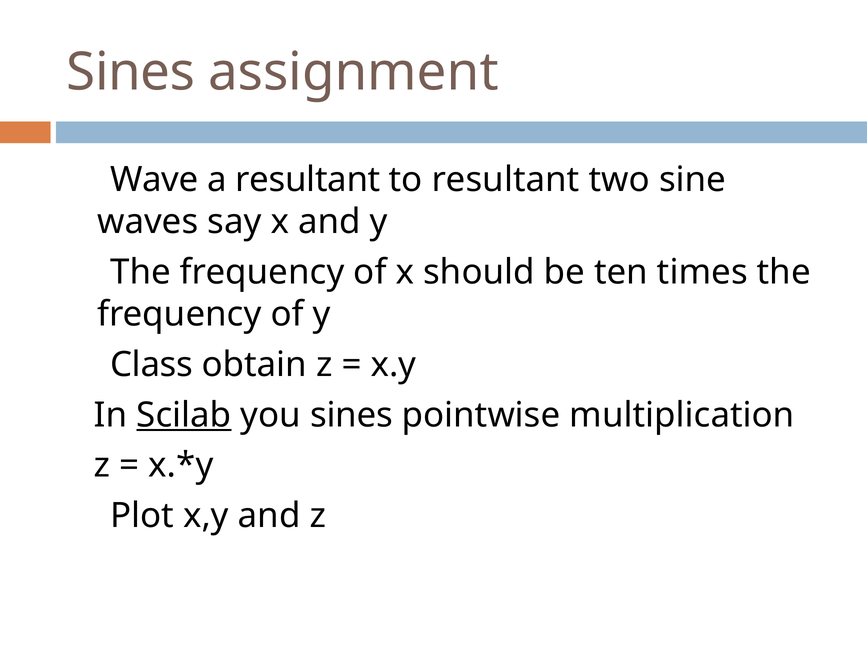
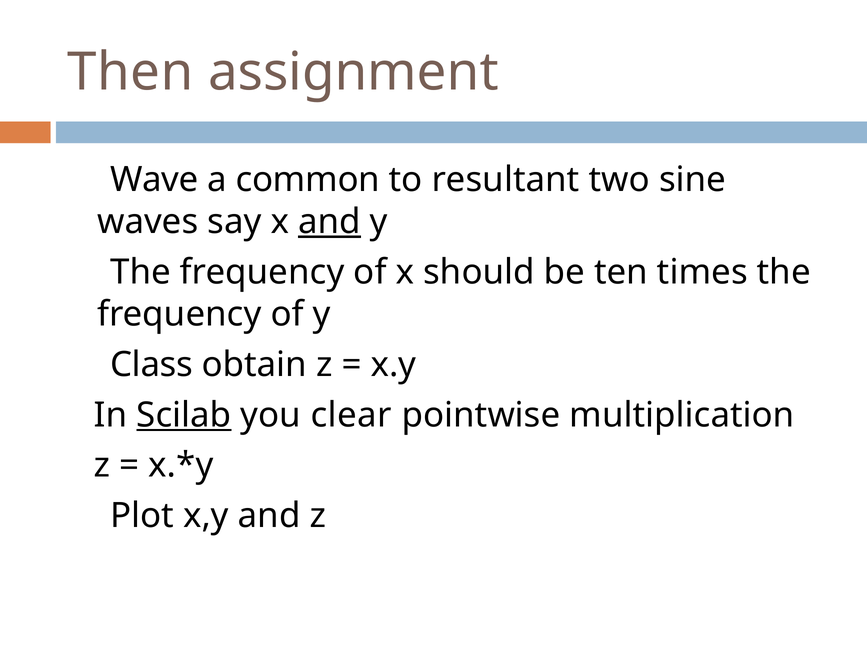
Sines at (131, 72): Sines -> Then
a resultant: resultant -> common
and at (329, 221) underline: none -> present
you sines: sines -> clear
